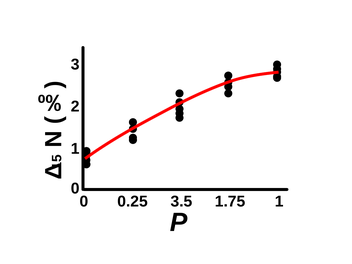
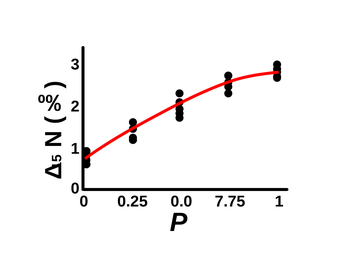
3.5: 3.5 -> 0.0
1.75: 1.75 -> 7.75
